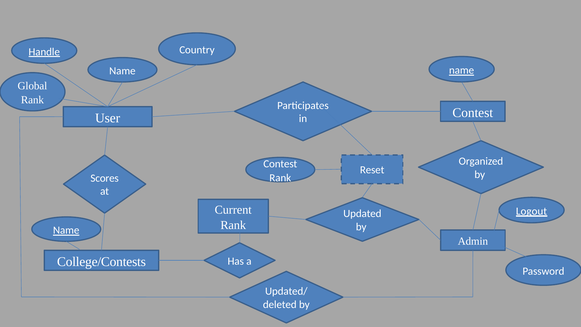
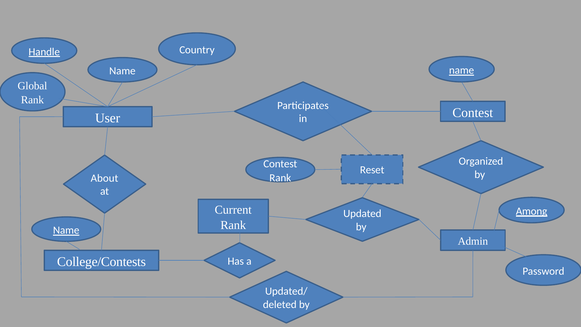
Scores: Scores -> About
Logout: Logout -> Among
